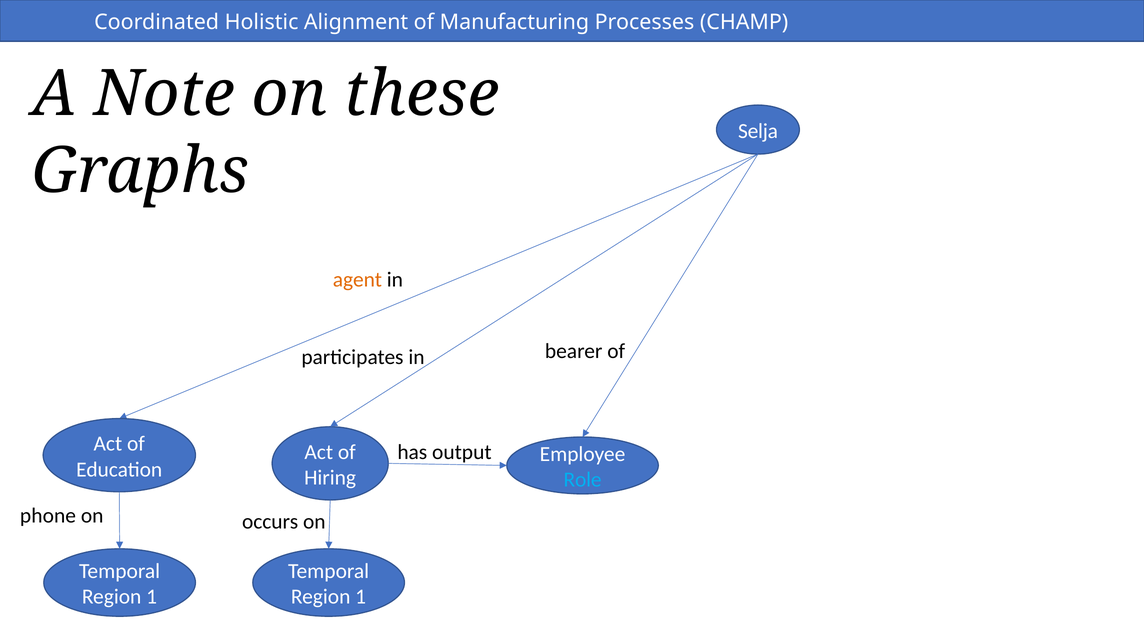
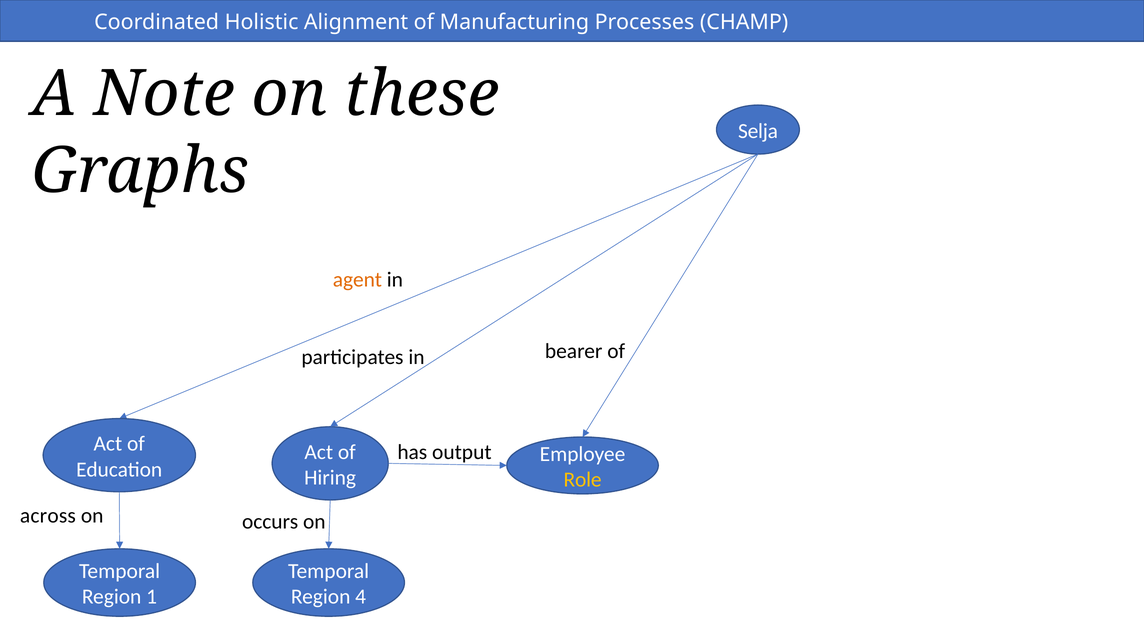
Role colour: light blue -> yellow
phone: phone -> across
1 at (361, 597): 1 -> 4
